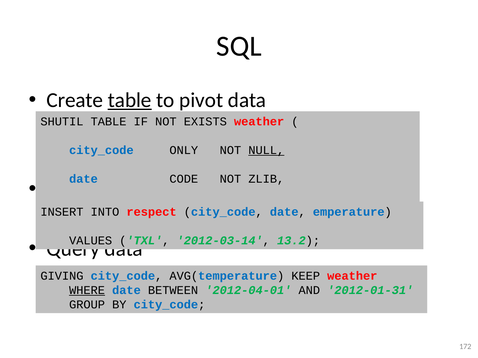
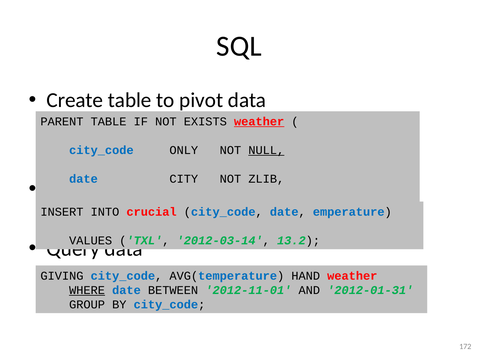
table at (130, 100) underline: present -> none
SHUTIL: SHUTIL -> PARENT
weather at (259, 122) underline: none -> present
CODE: CODE -> CITY
respect: respect -> crucial
KEEP: KEEP -> HAND
2012-04-01: 2012-04-01 -> 2012-11-01
